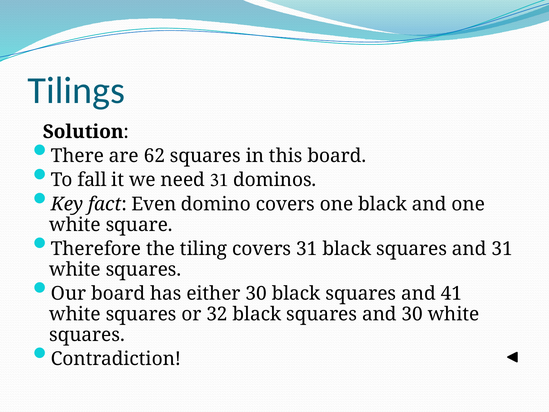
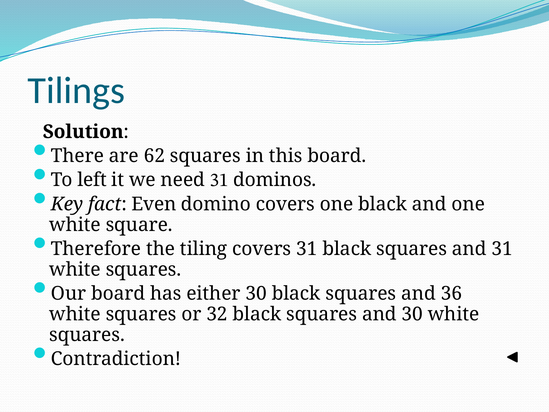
fall: fall -> left
41: 41 -> 36
